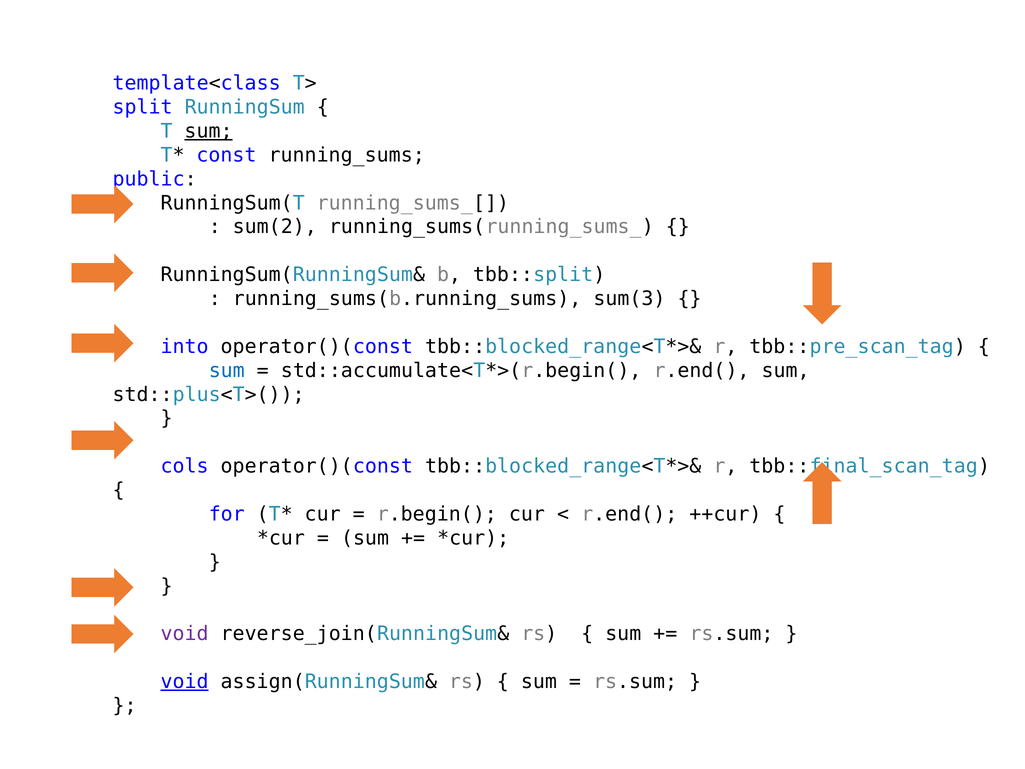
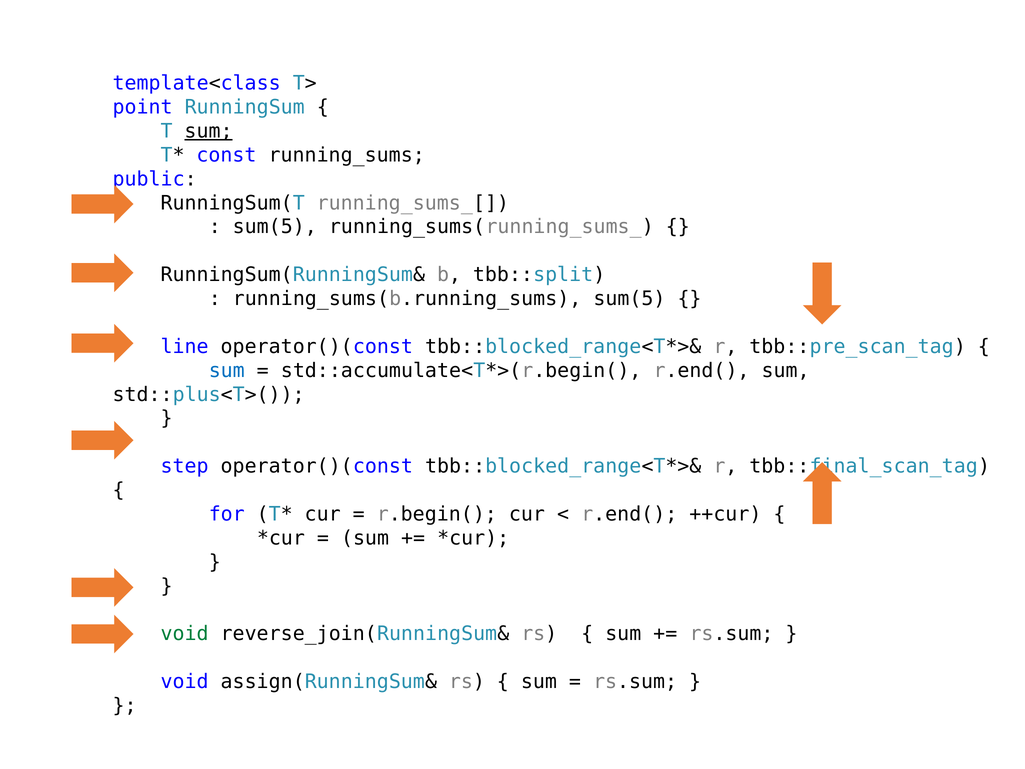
split: split -> point
sum(2 at (275, 227): sum(2 -> sum(5
running_sums(b.running_sums sum(3: sum(3 -> sum(5
into: into -> line
cols: cols -> step
void at (185, 634) colour: purple -> green
void at (185, 681) underline: present -> none
